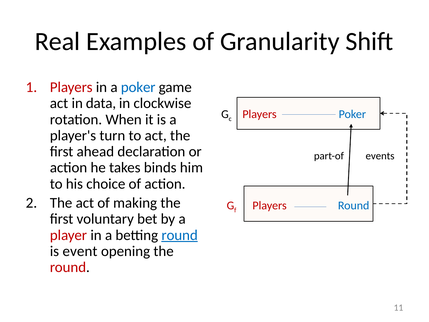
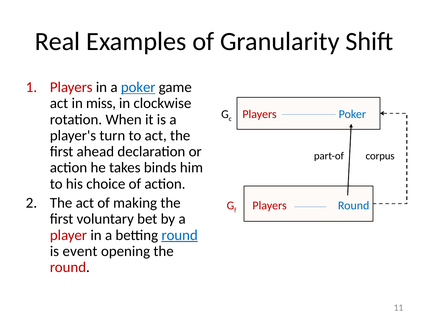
poker at (138, 87) underline: none -> present
data: data -> miss
events: events -> corpus
